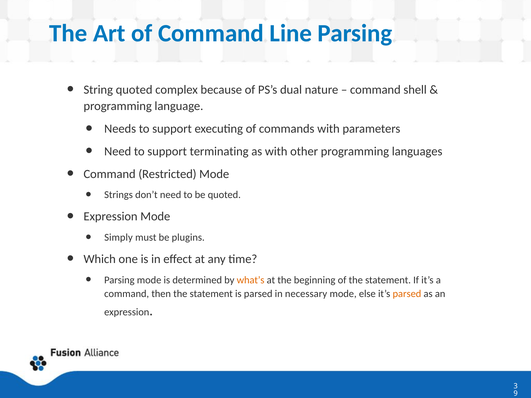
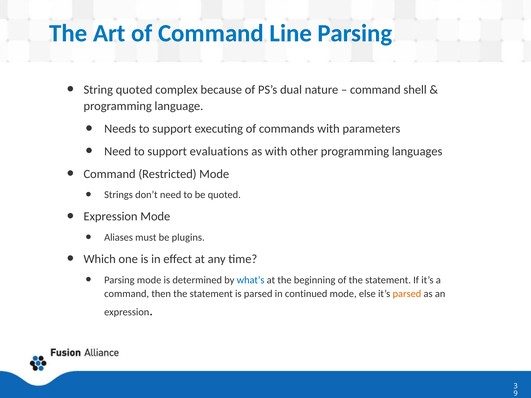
terminating: terminating -> evaluations
Simply: Simply -> Aliases
what’s colour: orange -> blue
necessary: necessary -> continued
